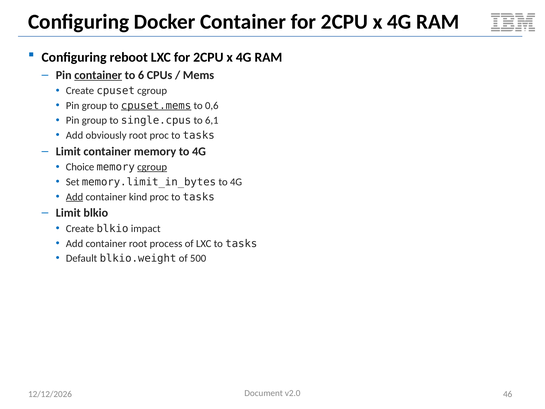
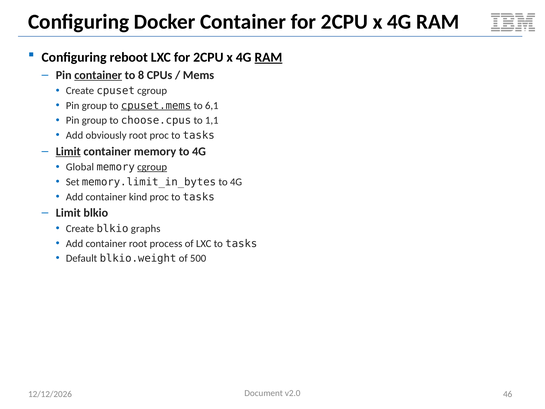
RAM at (268, 57) underline: none -> present
6: 6 -> 8
0,6: 0,6 -> 6,1
single.cpus: single.cpus -> choose.cpus
6,1: 6,1 -> 1,1
Limit at (68, 151) underline: none -> present
Choice: Choice -> Global
Add at (75, 197) underline: present -> none
impact: impact -> graphs
